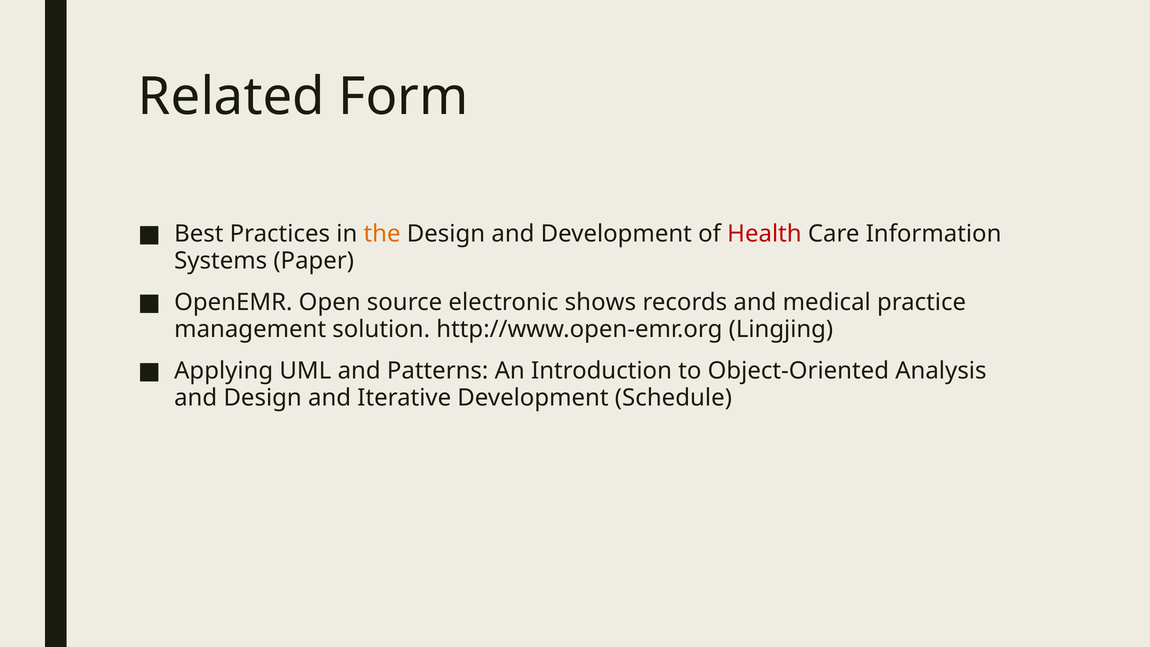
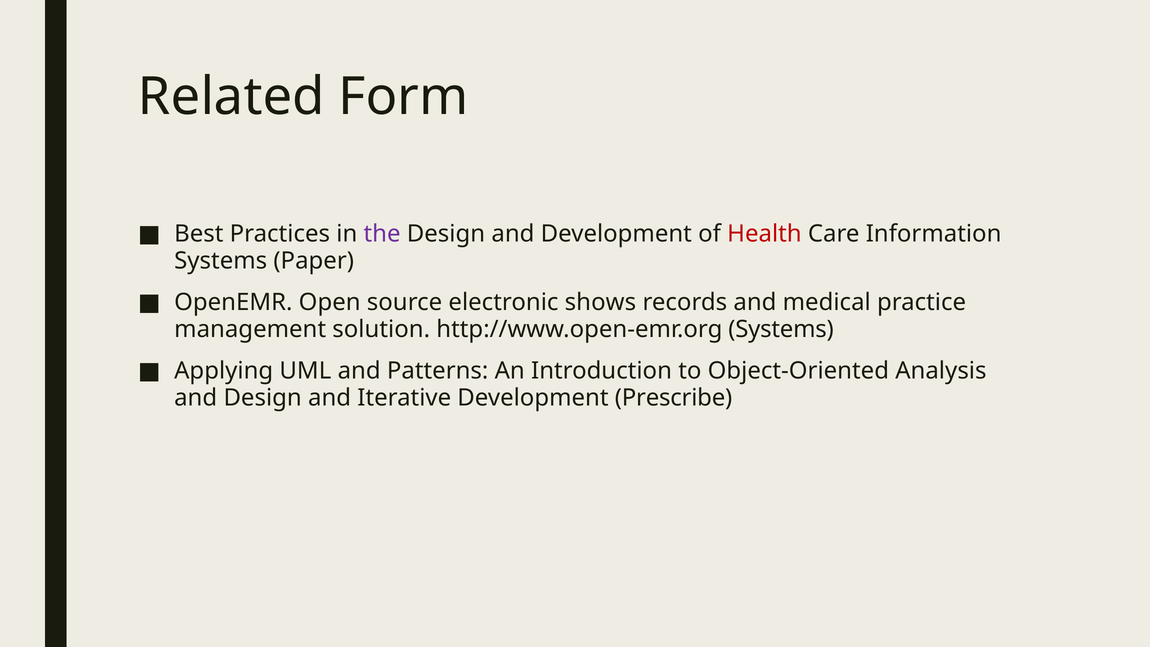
the colour: orange -> purple
http://www.open-emr.org Lingjing: Lingjing -> Systems
Schedule: Schedule -> Prescribe
